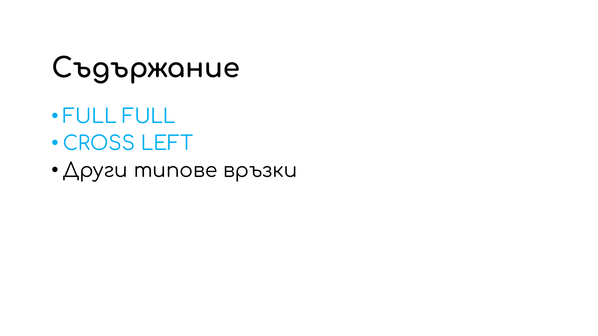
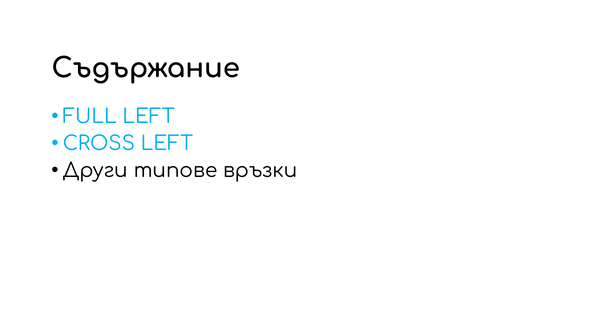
FULL FULL: FULL -> LEFT
